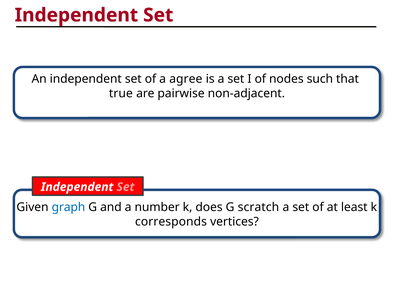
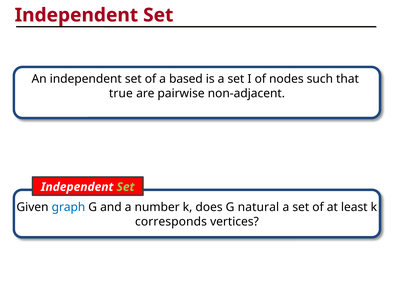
agree: agree -> based
Set at (126, 187) colour: pink -> light green
scratch: scratch -> natural
